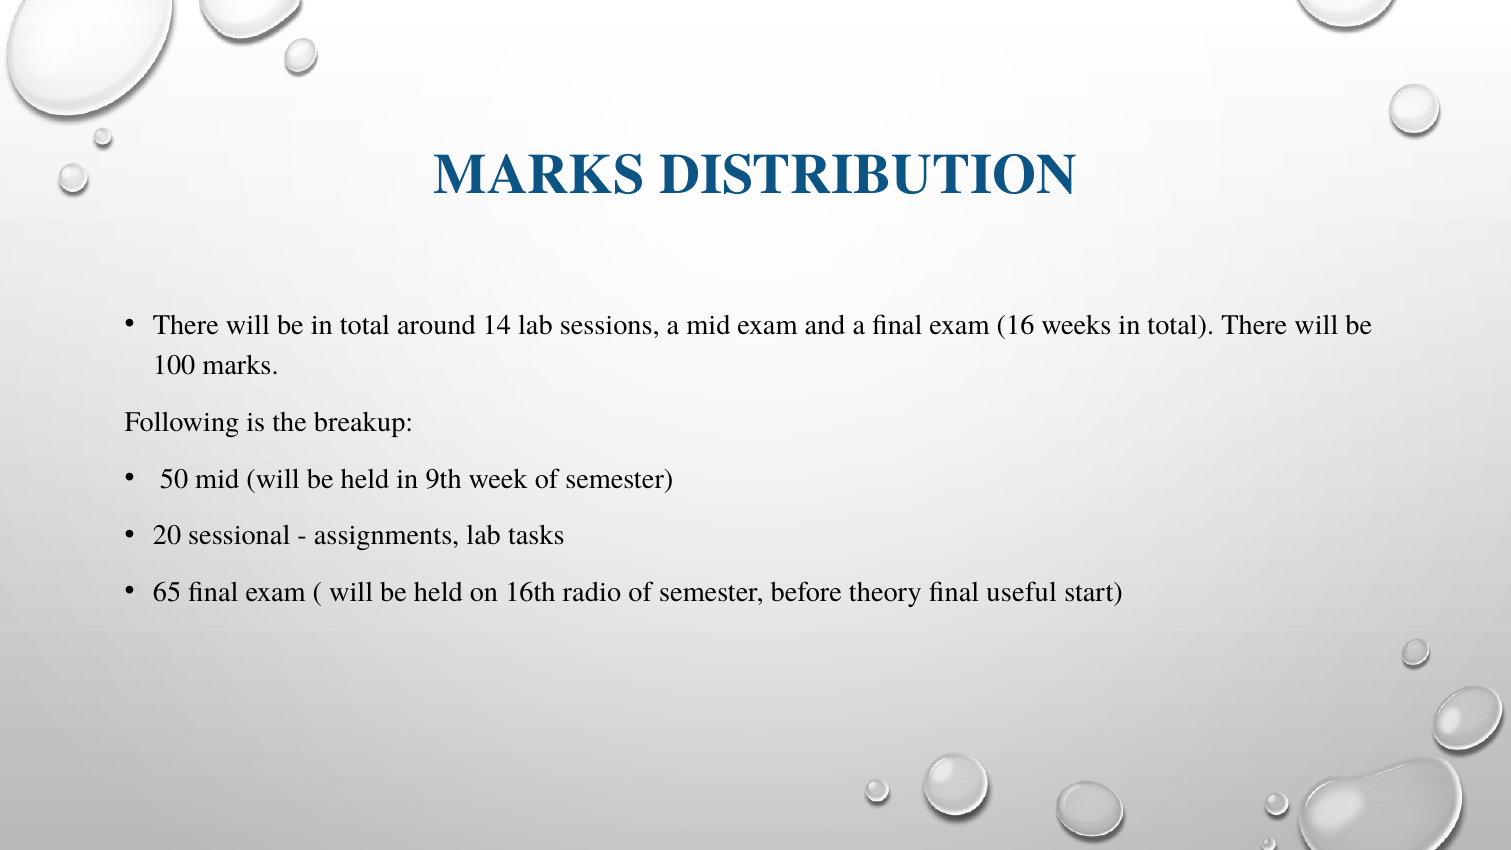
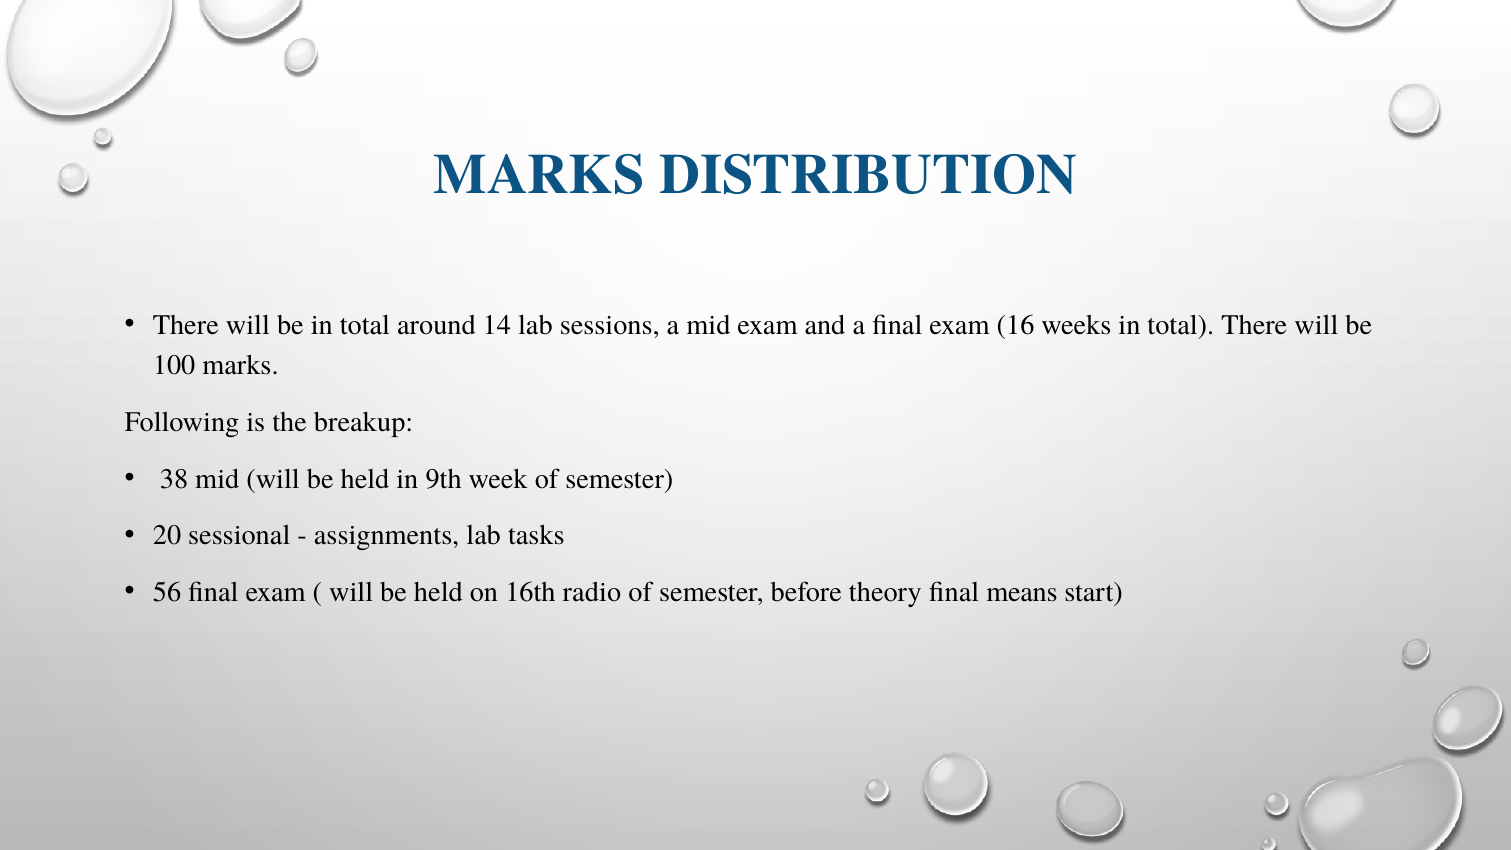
50: 50 -> 38
65: 65 -> 56
useful: useful -> means
